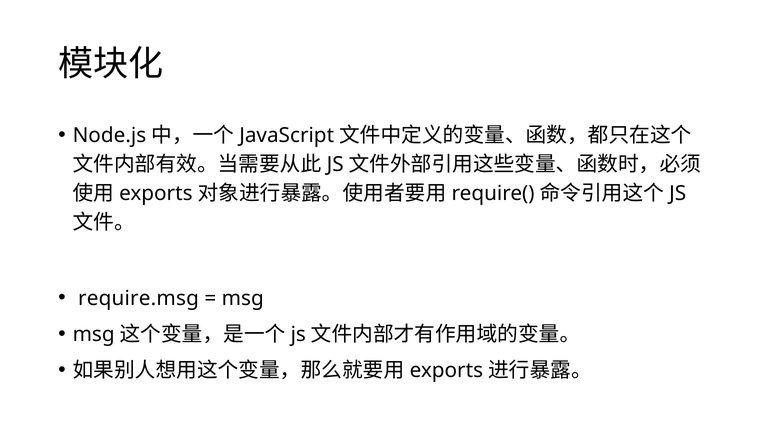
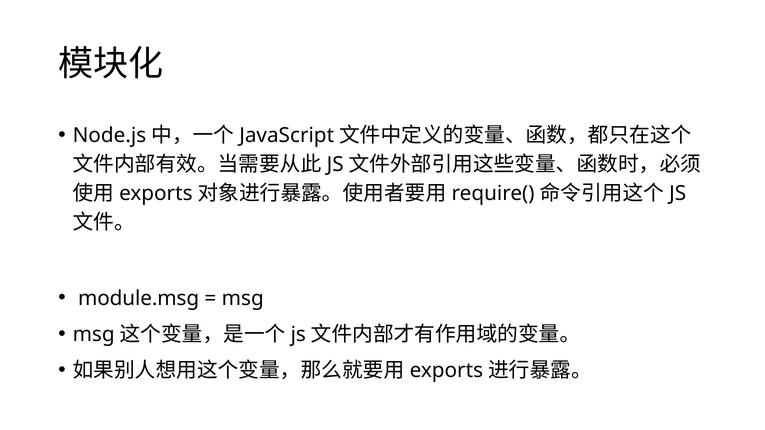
require.msg: require.msg -> module.msg
